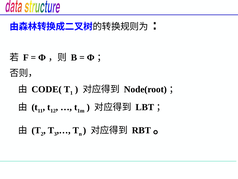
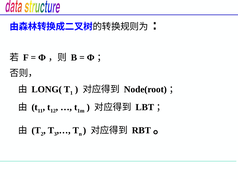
CODE(: CODE( -> LONG(
